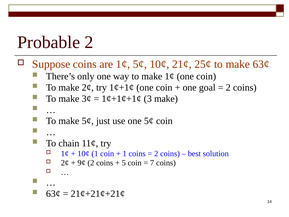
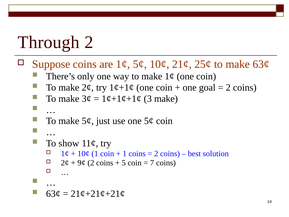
Probable: Probable -> Through
chain: chain -> show
